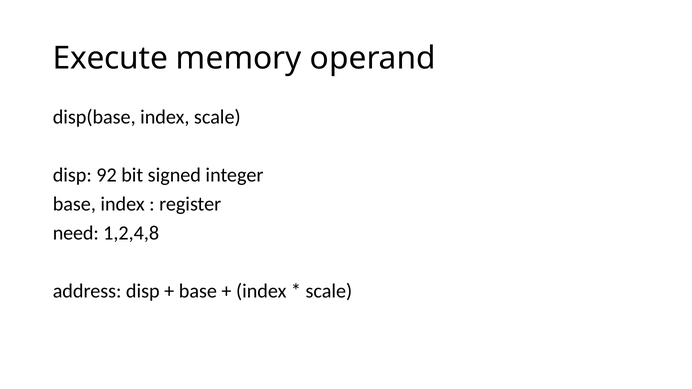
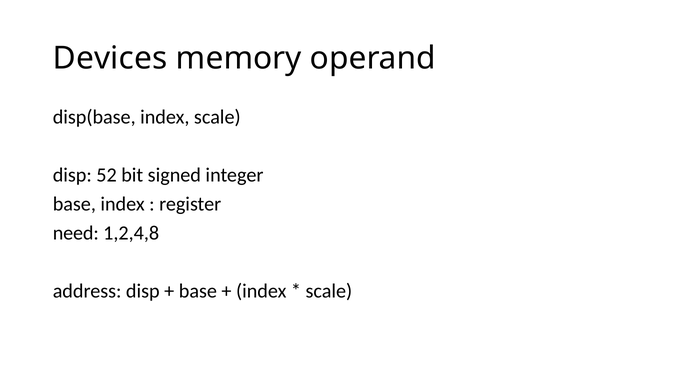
Execute: Execute -> Devices
92: 92 -> 52
